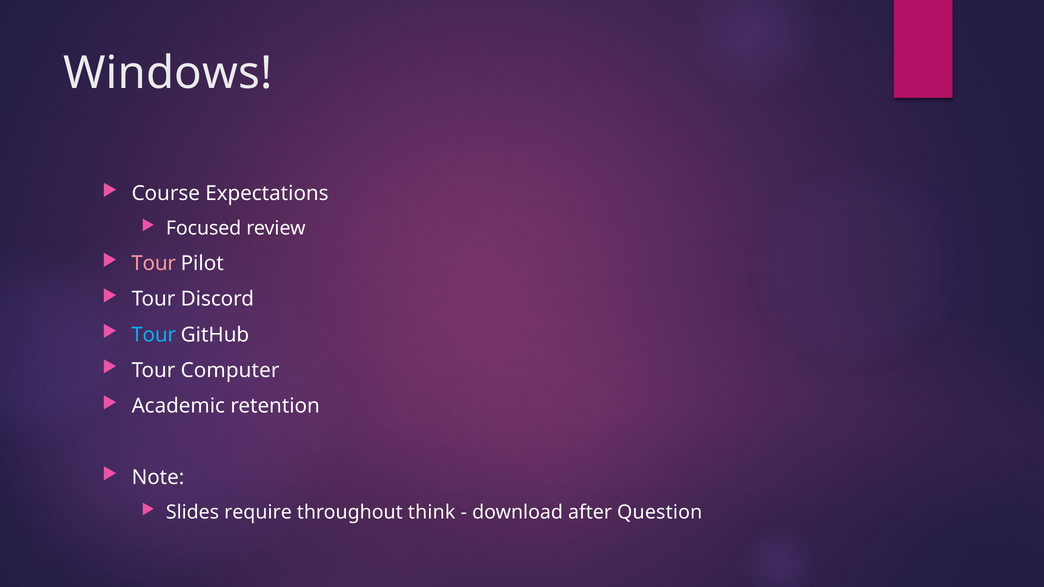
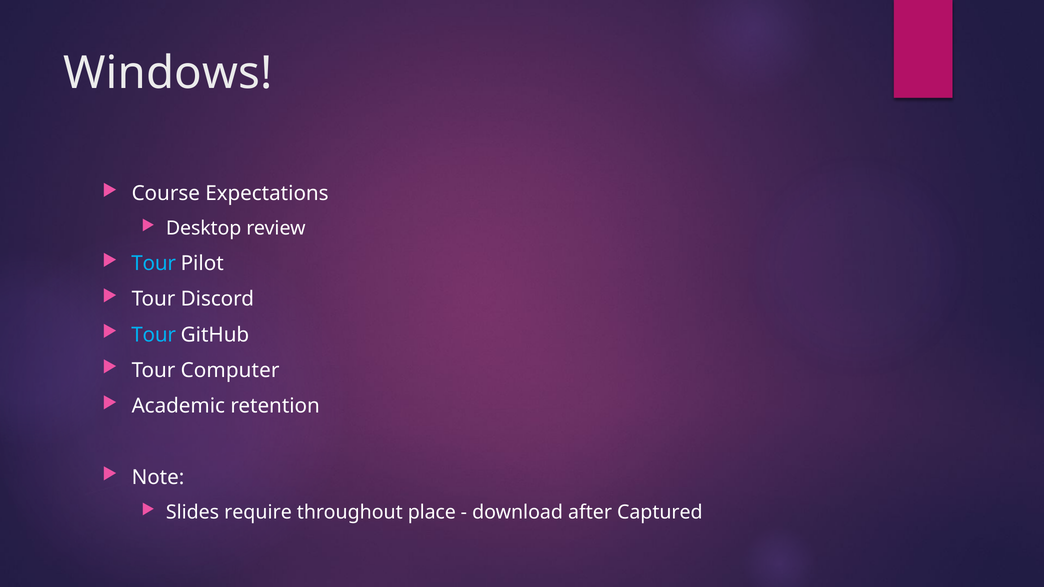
Focused: Focused -> Desktop
Tour at (154, 264) colour: pink -> light blue
think: think -> place
Question: Question -> Captured
